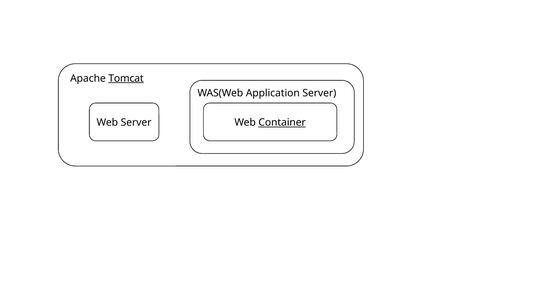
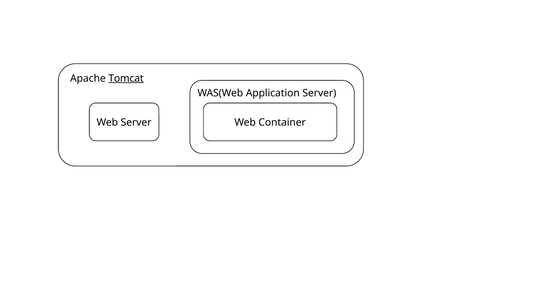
Container underline: present -> none
